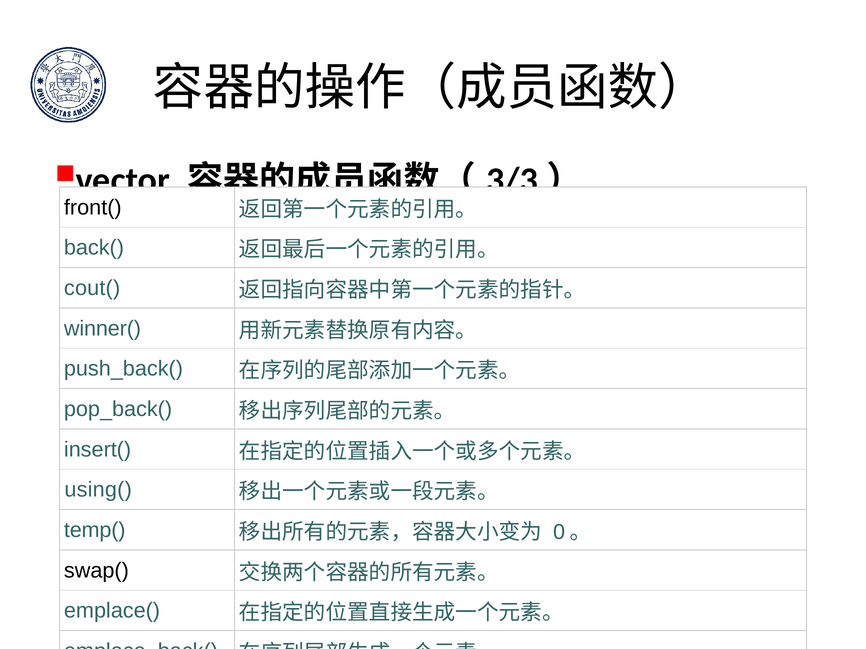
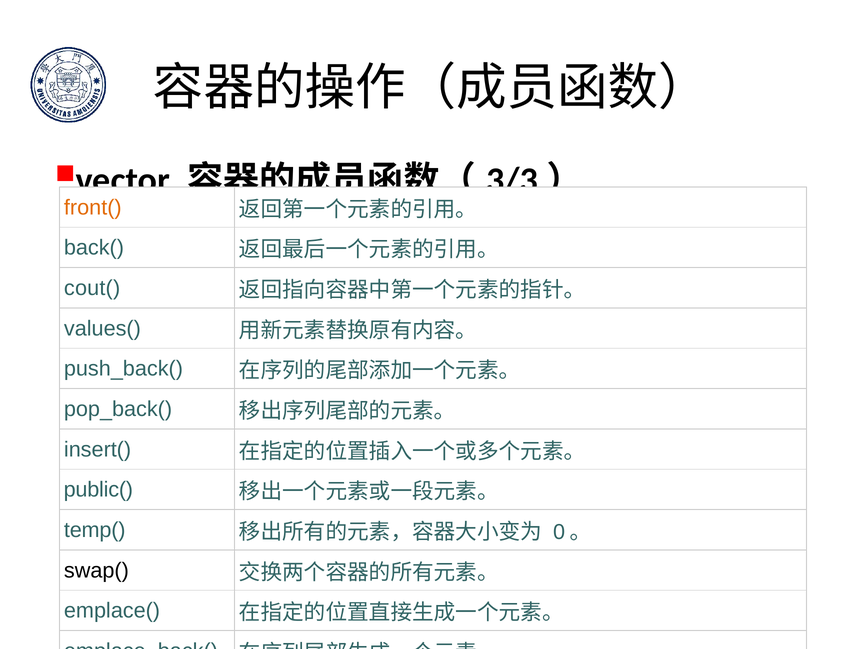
front( colour: black -> orange
winner(: winner( -> values(
using(: using( -> public(
